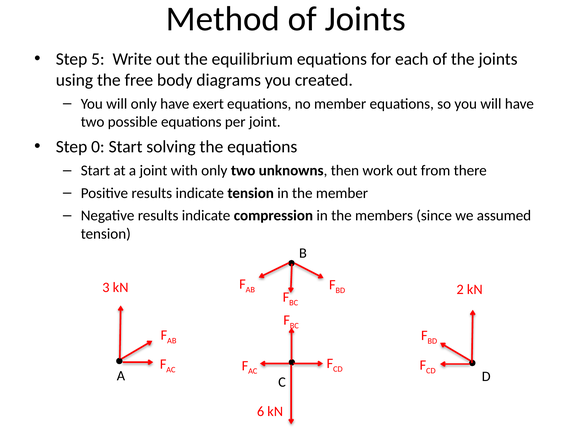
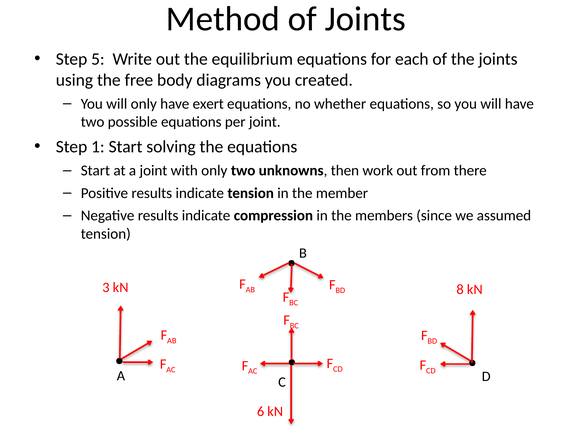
no member: member -> whether
0: 0 -> 1
2: 2 -> 8
